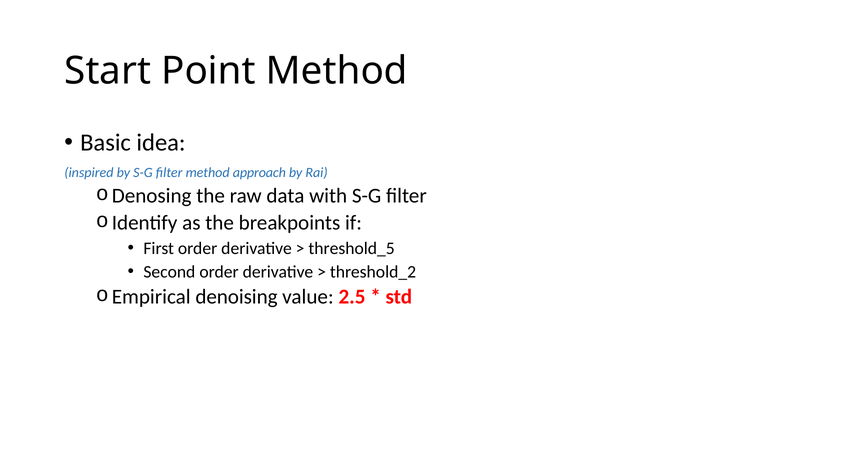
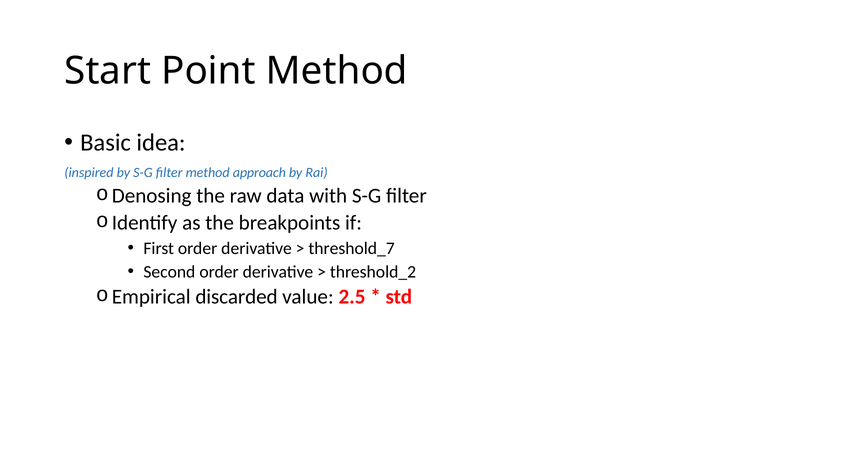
threshold_5: threshold_5 -> threshold_7
denoising: denoising -> discarded
